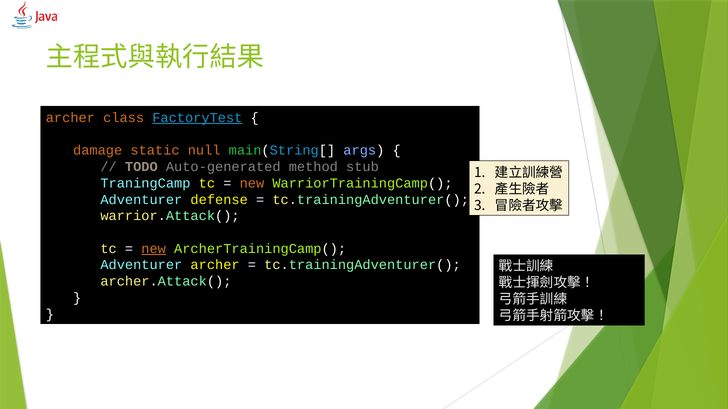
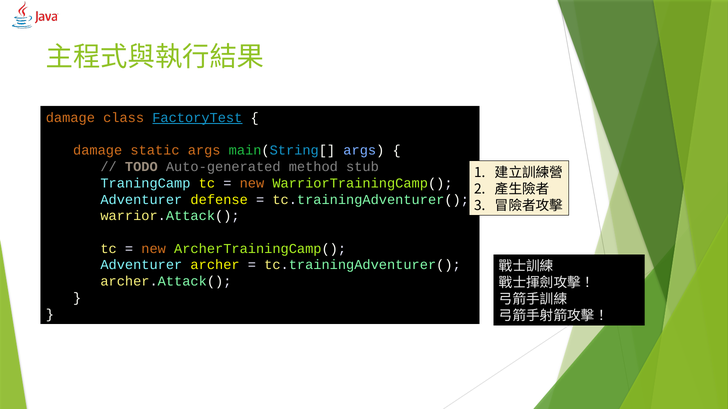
archer at (70, 118): archer -> damage
static null: null -> args
new at (154, 249) underline: present -> none
